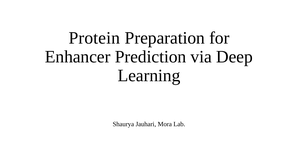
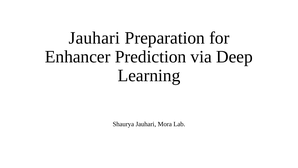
Protein at (94, 38): Protein -> Jauhari
